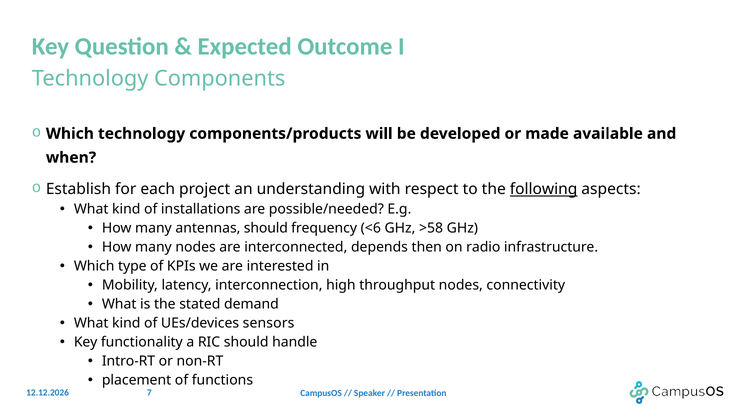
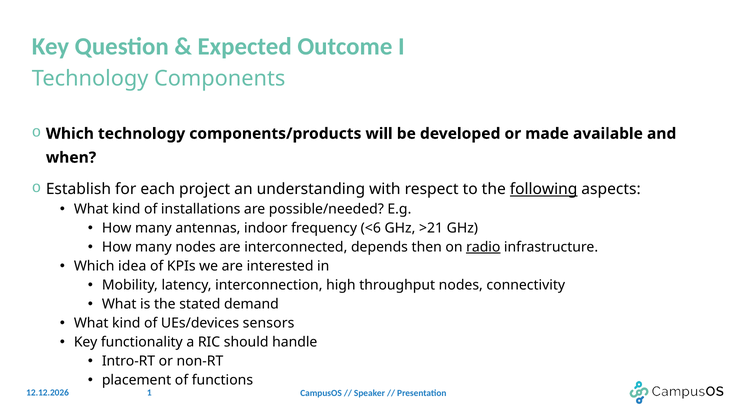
antennas should: should -> indoor
>58: >58 -> >21
radio underline: none -> present
type: type -> idea
7: 7 -> 1
